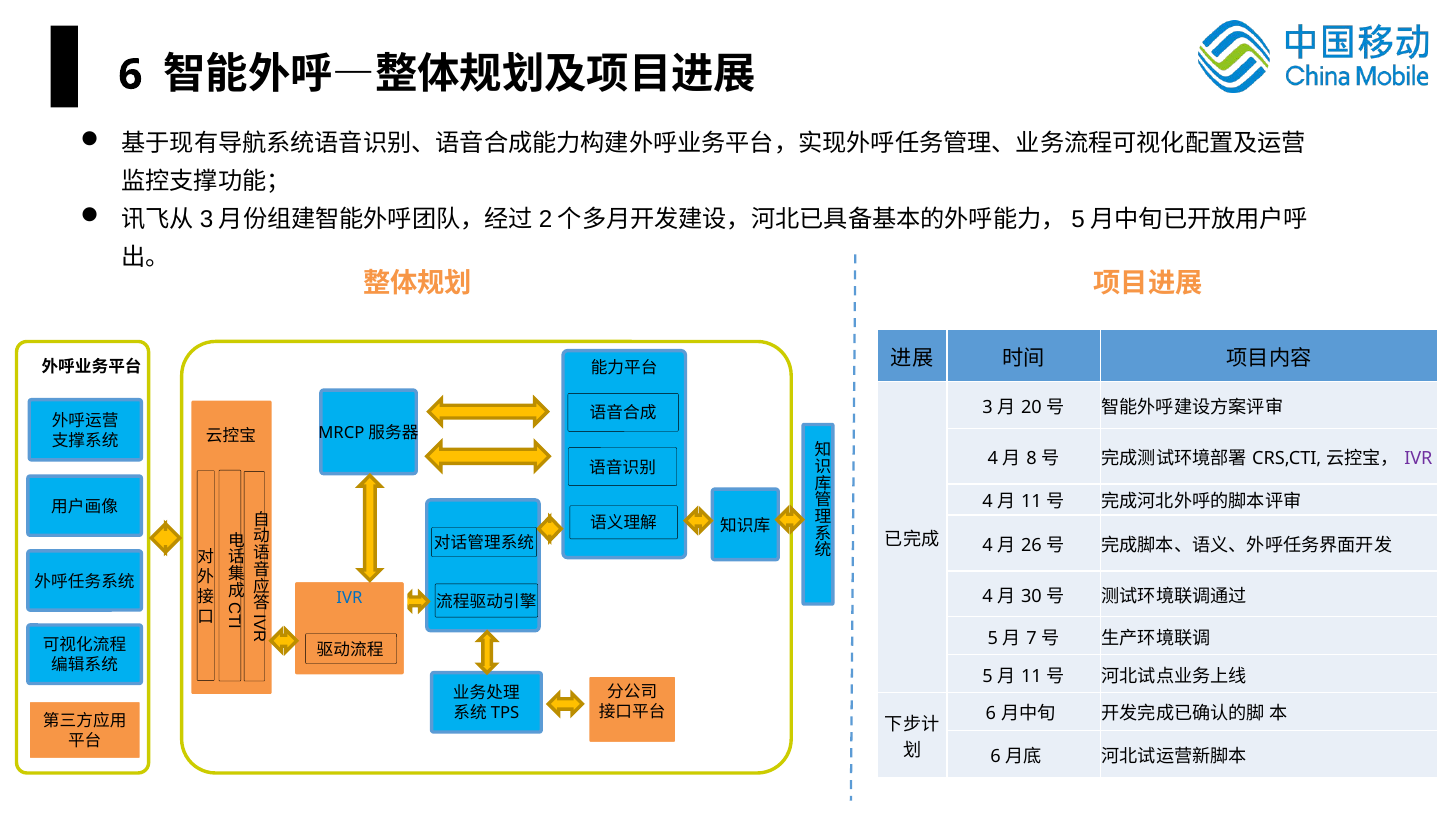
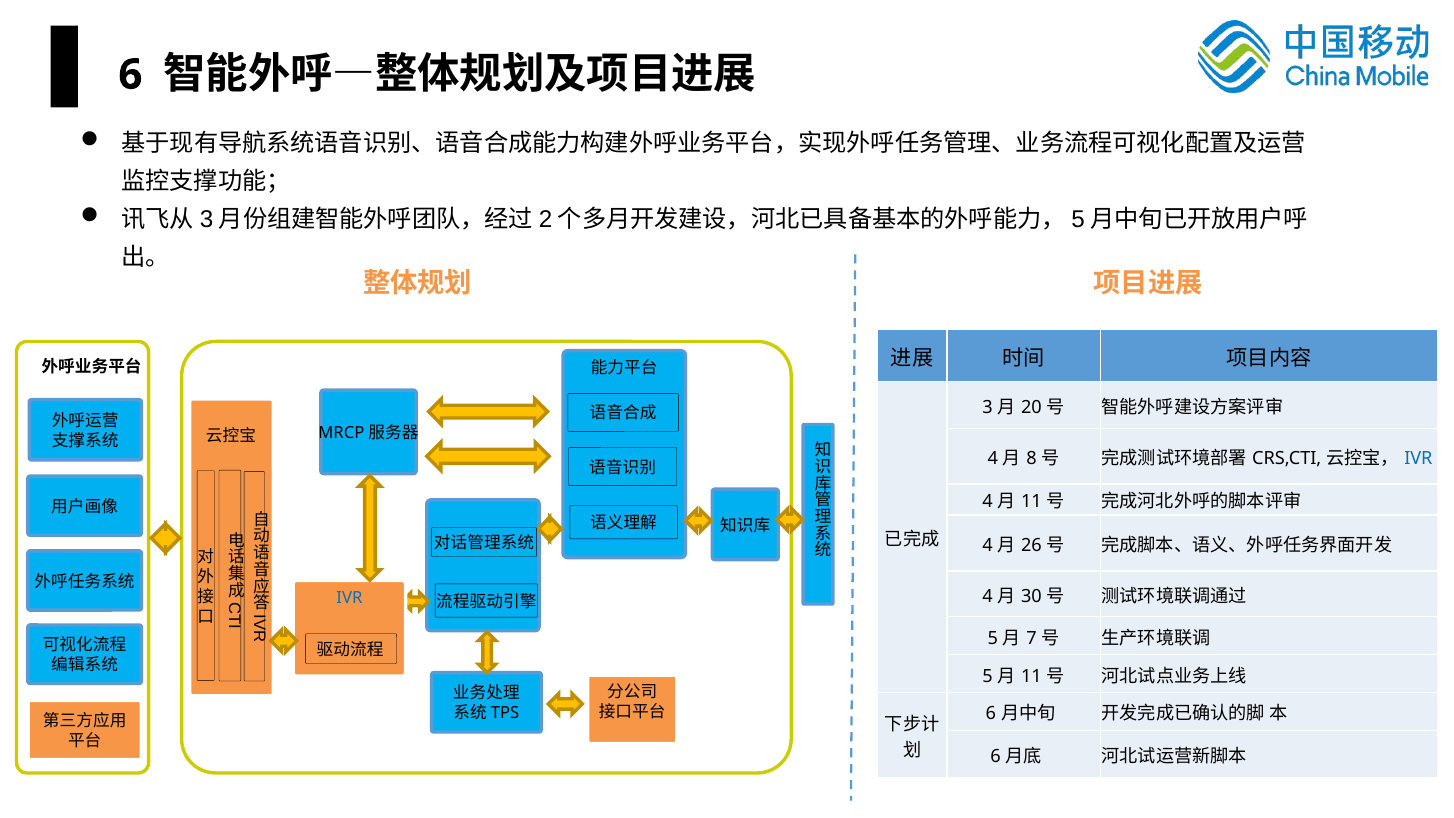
IVR at (1418, 458) colour: purple -> blue
